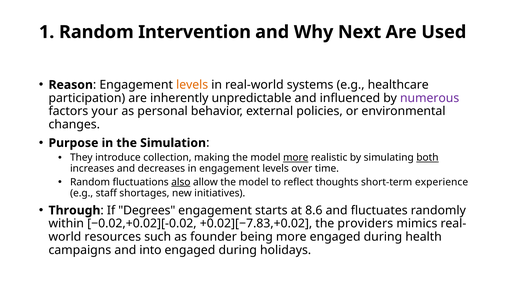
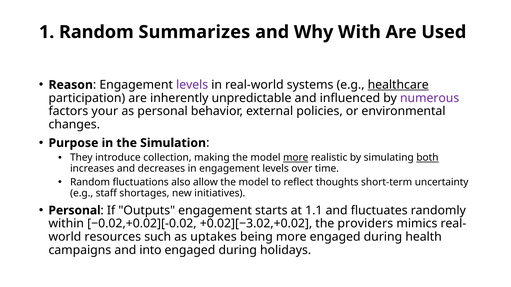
Intervention: Intervention -> Summarizes
Next: Next -> With
levels at (192, 85) colour: orange -> purple
healthcare underline: none -> present
also underline: present -> none
experience: experience -> uncertainty
Through at (74, 211): Through -> Personal
Degrees: Degrees -> Outputs
8.6: 8.6 -> 1.1
+0.02][−7.83,+0.02: +0.02][−7.83,+0.02 -> +0.02][−3.02,+0.02
founder: founder -> uptakes
